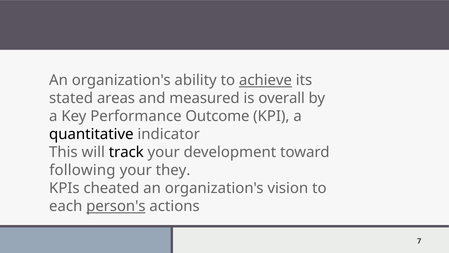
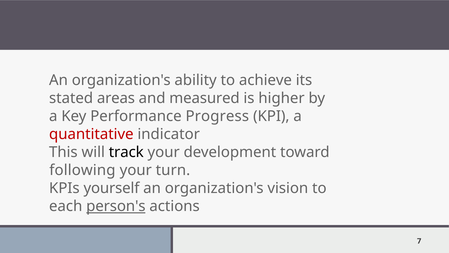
achieve underline: present -> none
overall: overall -> higher
Outcome: Outcome -> Progress
quantitative colour: black -> red
they: they -> turn
cheated: cheated -> yourself
